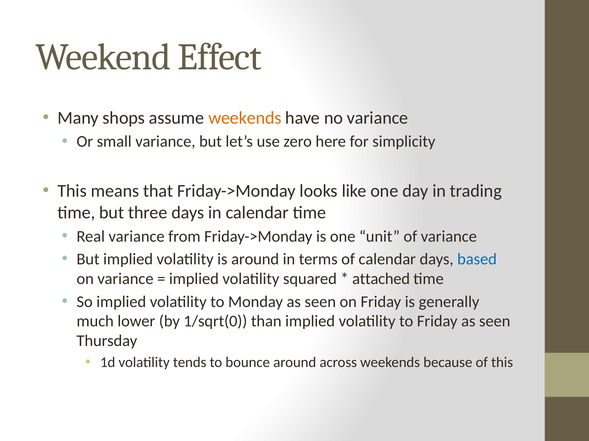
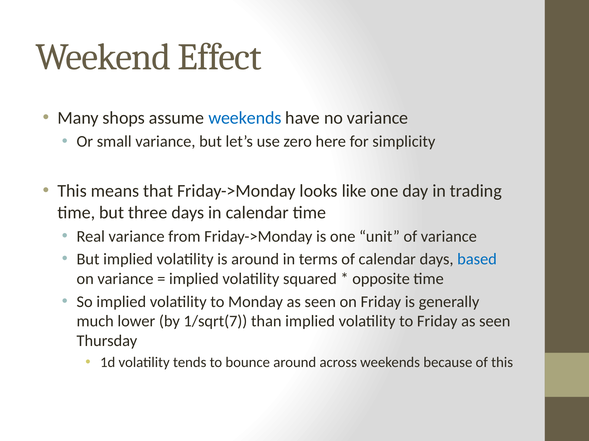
weekends at (245, 118) colour: orange -> blue
attached: attached -> opposite
1/sqrt(0: 1/sqrt(0 -> 1/sqrt(7
